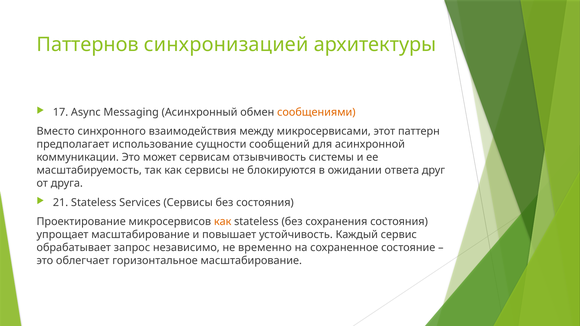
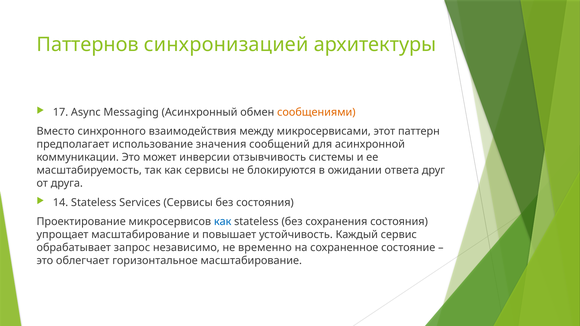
сущности: сущности -> значения
сервисам: сервисам -> инверсии
21: 21 -> 14
как at (223, 222) colour: orange -> blue
